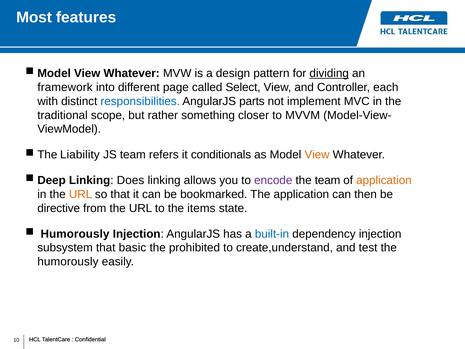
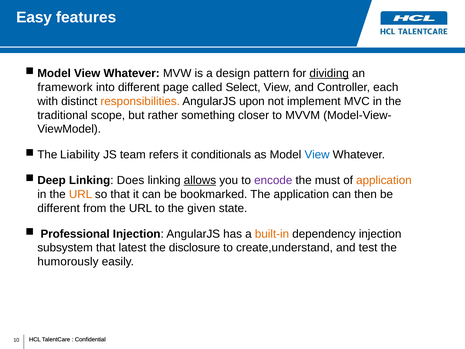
Most: Most -> Easy
responsibilities colour: blue -> orange
parts: parts -> upon
View at (317, 155) colour: orange -> blue
allows underline: none -> present
the team: team -> must
directive at (59, 208): directive -> different
items: items -> given
Humorously at (75, 234): Humorously -> Professional
built-in colour: blue -> orange
basic: basic -> latest
prohibited: prohibited -> disclosure
